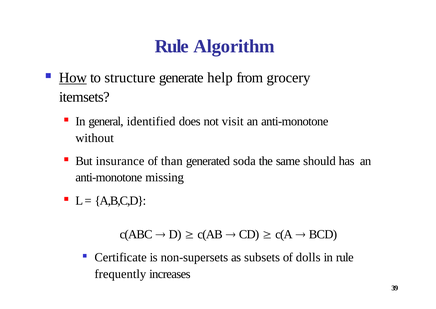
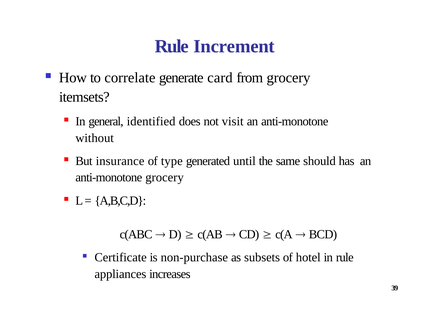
Algorithm: Algorithm -> Increment
How underline: present -> none
structure: structure -> correlate
help: help -> card
than: than -> type
soda: soda -> until
anti‐monotone missing: missing -> grocery
non‐supersets: non‐supersets -> non‐purchase
dolls: dolls -> hotel
frequently: frequently -> appliances
